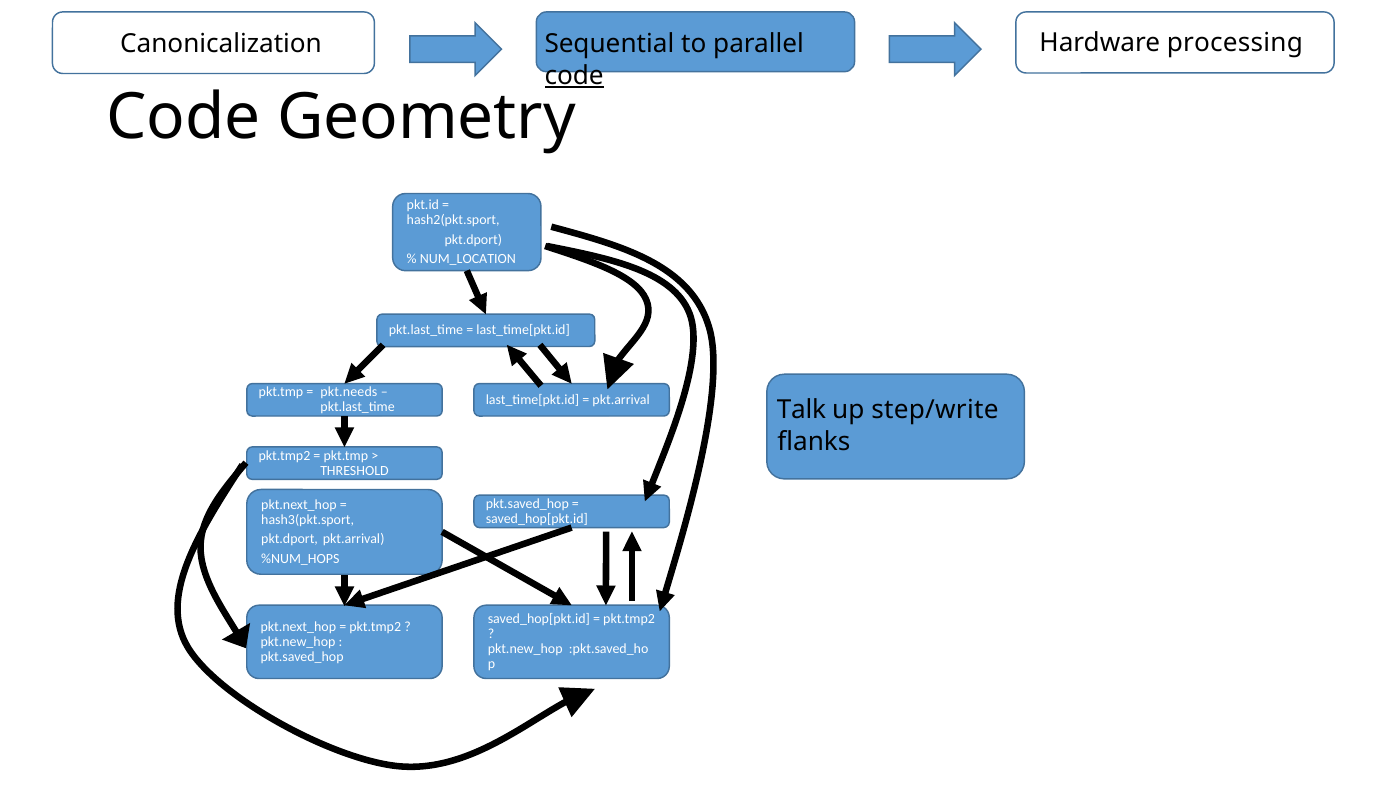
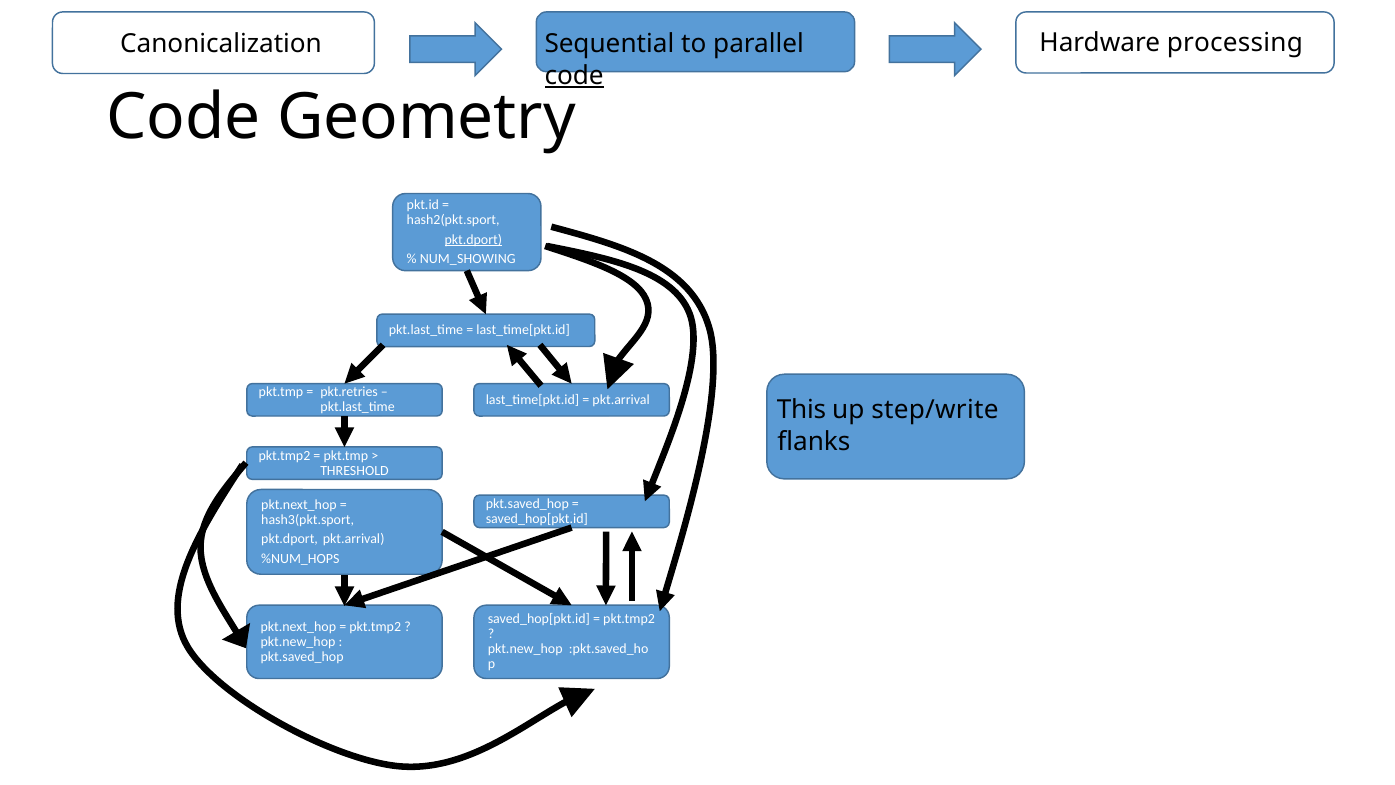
pkt.dport at (473, 239) underline: none -> present
NUM_LOCATION: NUM_LOCATION -> NUM_SHOWING
pkt.needs: pkt.needs -> pkt.retries
Talk: Talk -> This
